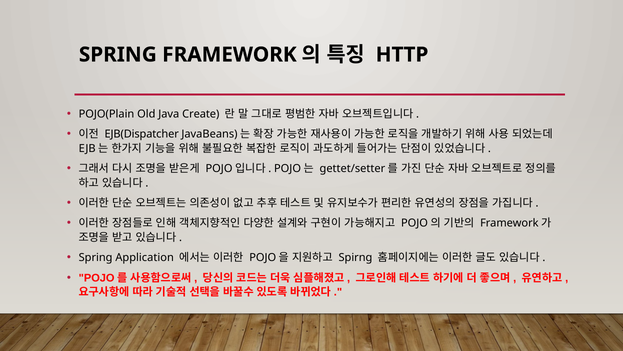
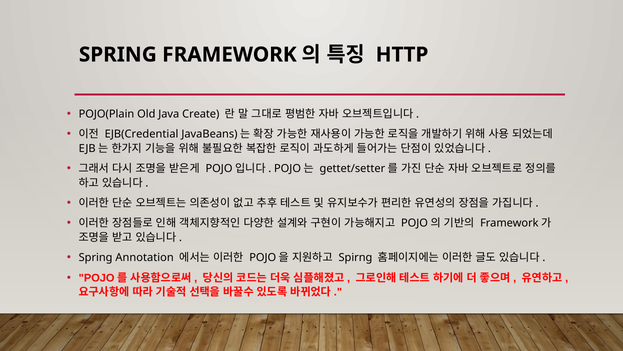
EJB(Dispatcher: EJB(Dispatcher -> EJB(Credential
Application: Application -> Annotation
